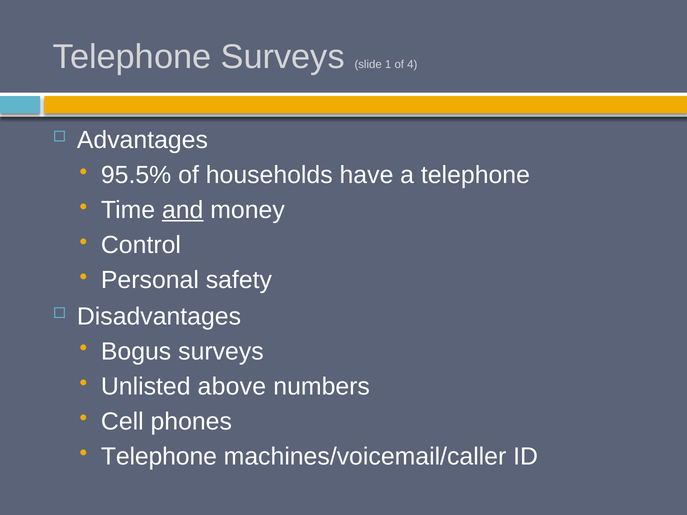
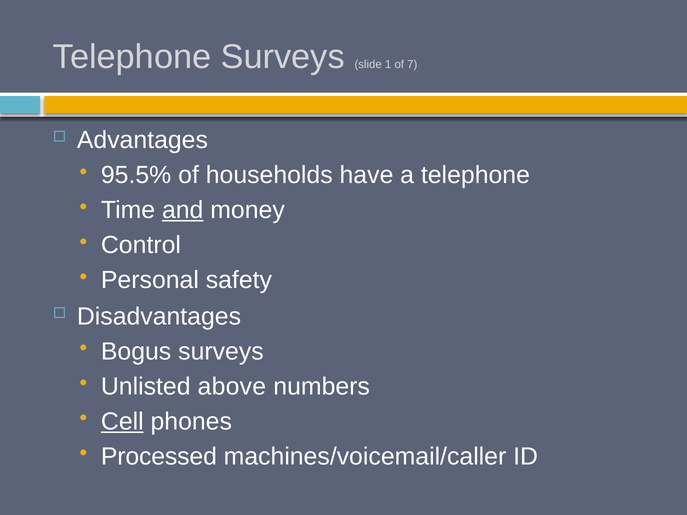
4: 4 -> 7
Cell underline: none -> present
Telephone at (159, 457): Telephone -> Processed
